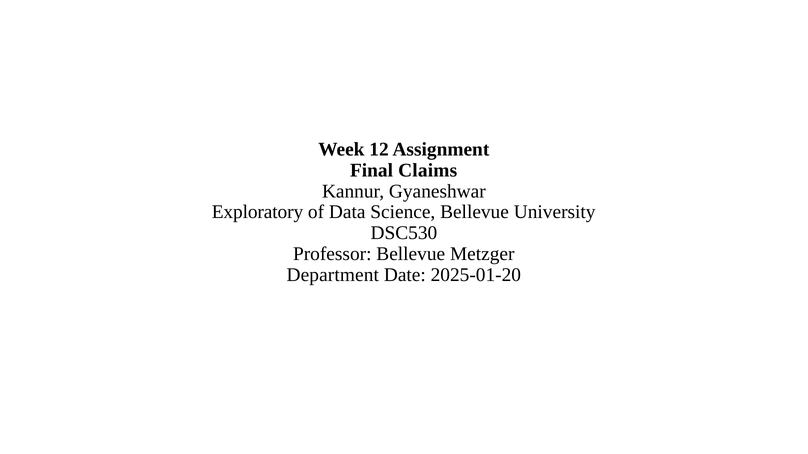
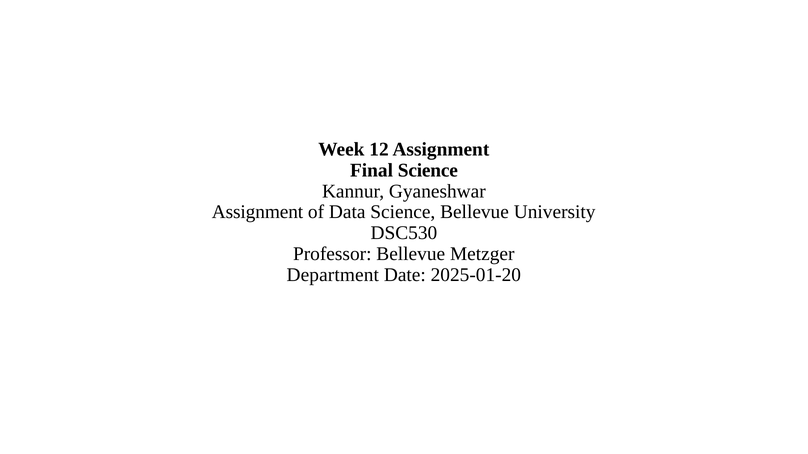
Final Claims: Claims -> Science
Exploratory at (257, 212): Exploratory -> Assignment
